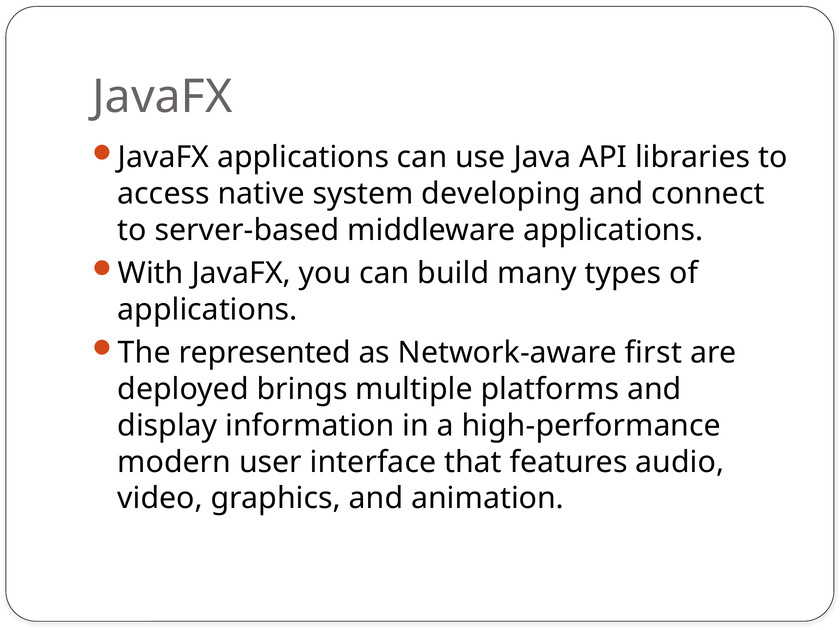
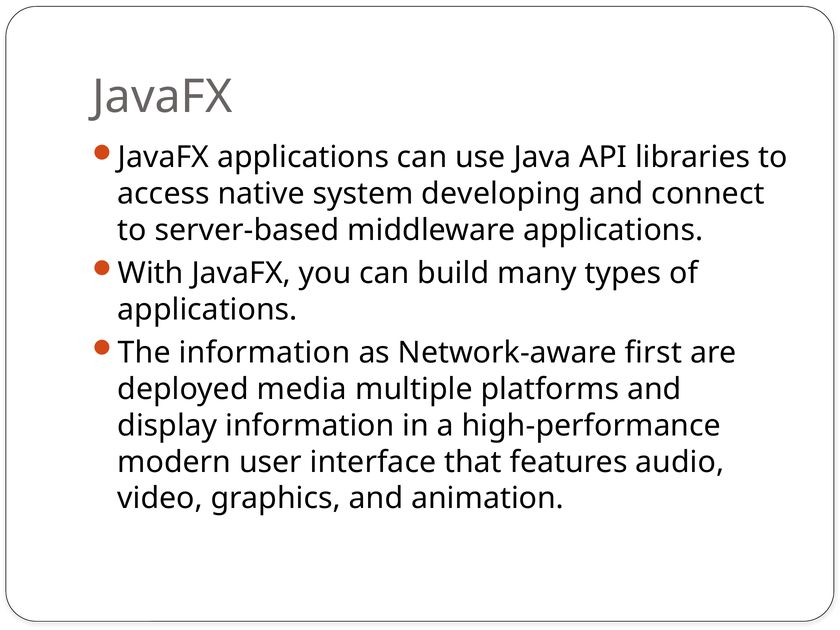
The represented: represented -> information
brings: brings -> media
